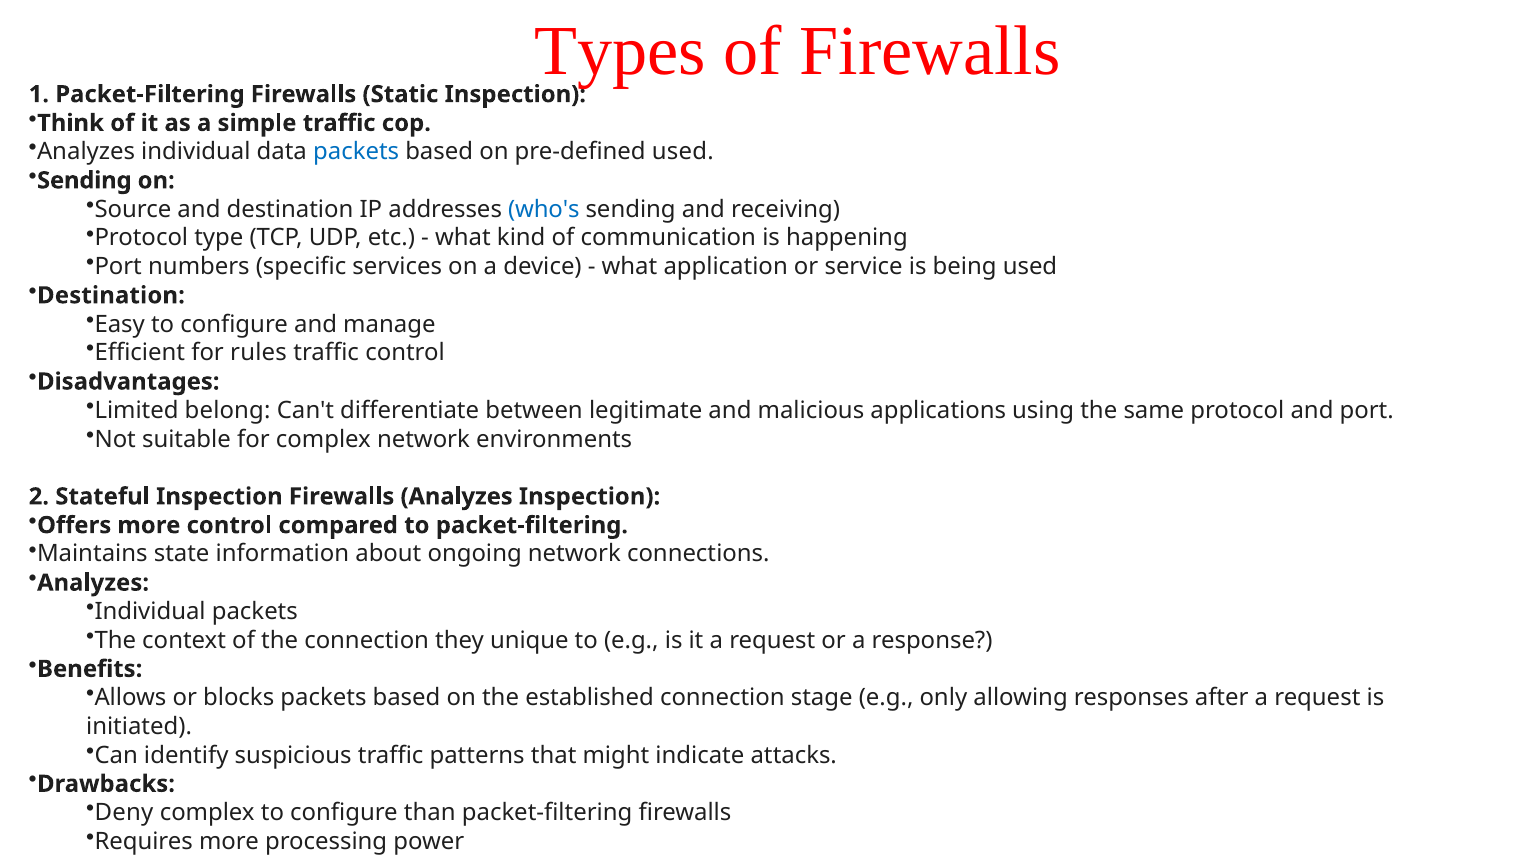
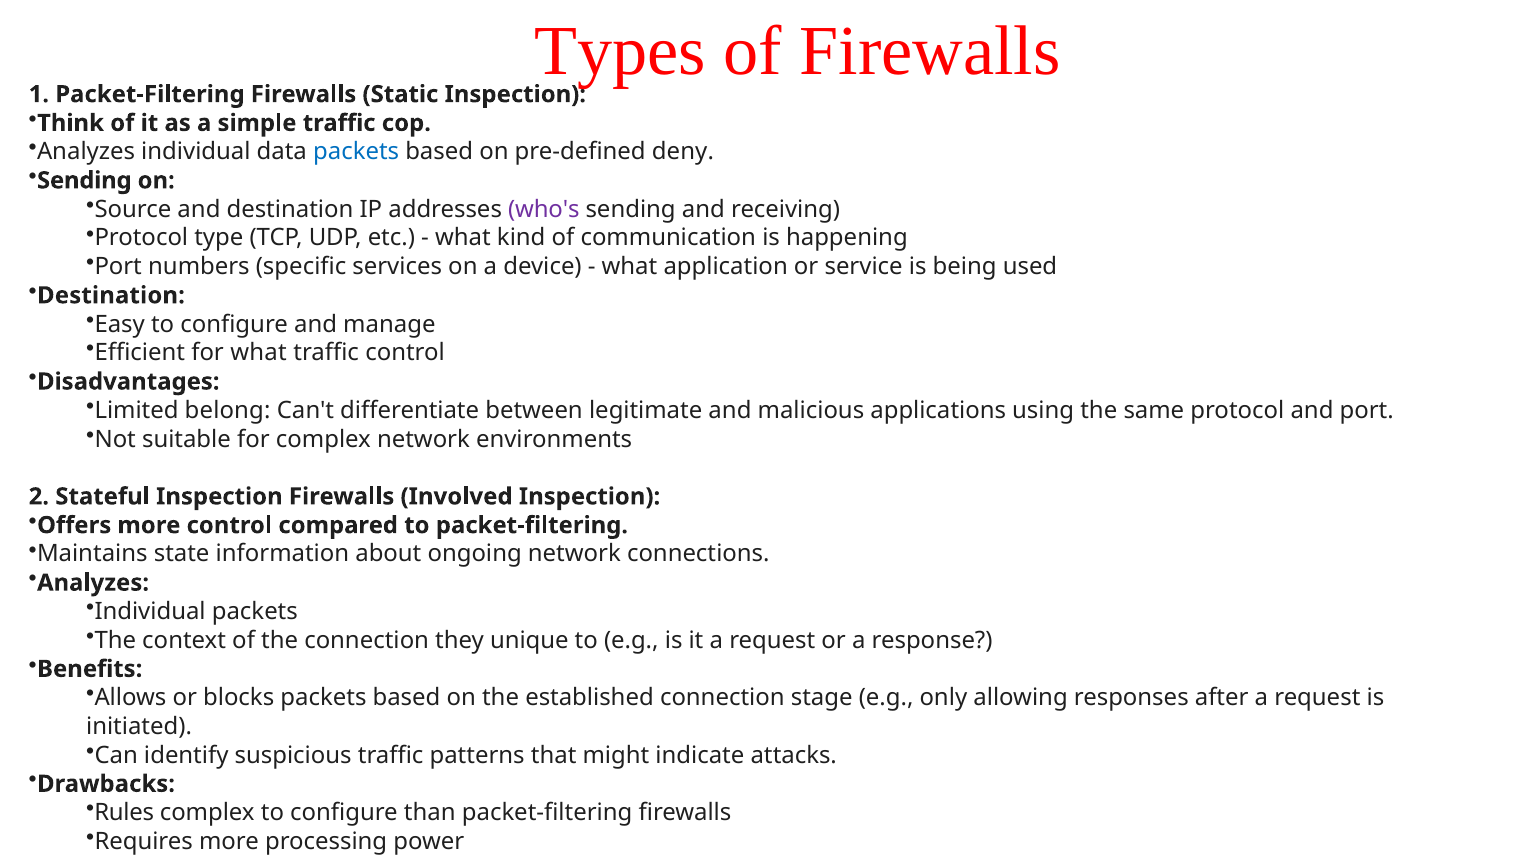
pre-defined used: used -> deny
who's colour: blue -> purple
for rules: rules -> what
Firewalls Analyzes: Analyzes -> Involved
Deny: Deny -> Rules
